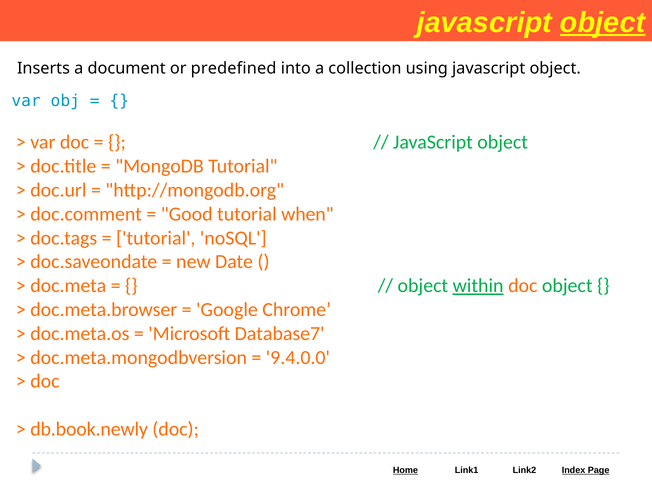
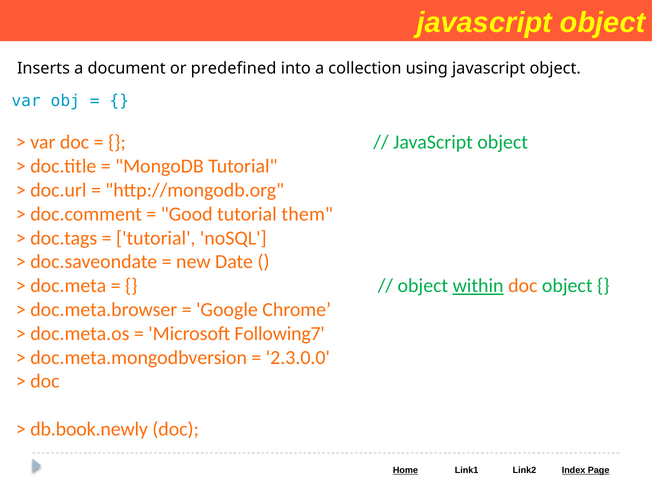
object at (603, 23) underline: present -> none
when: when -> them
Database7: Database7 -> Following7
9.4.0.0: 9.4.0.0 -> 2.3.0.0
